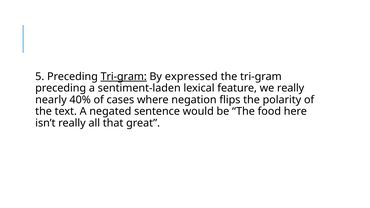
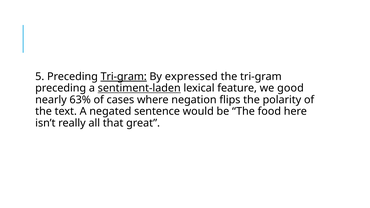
sentiment-laden underline: none -> present
we really: really -> good
40%: 40% -> 63%
